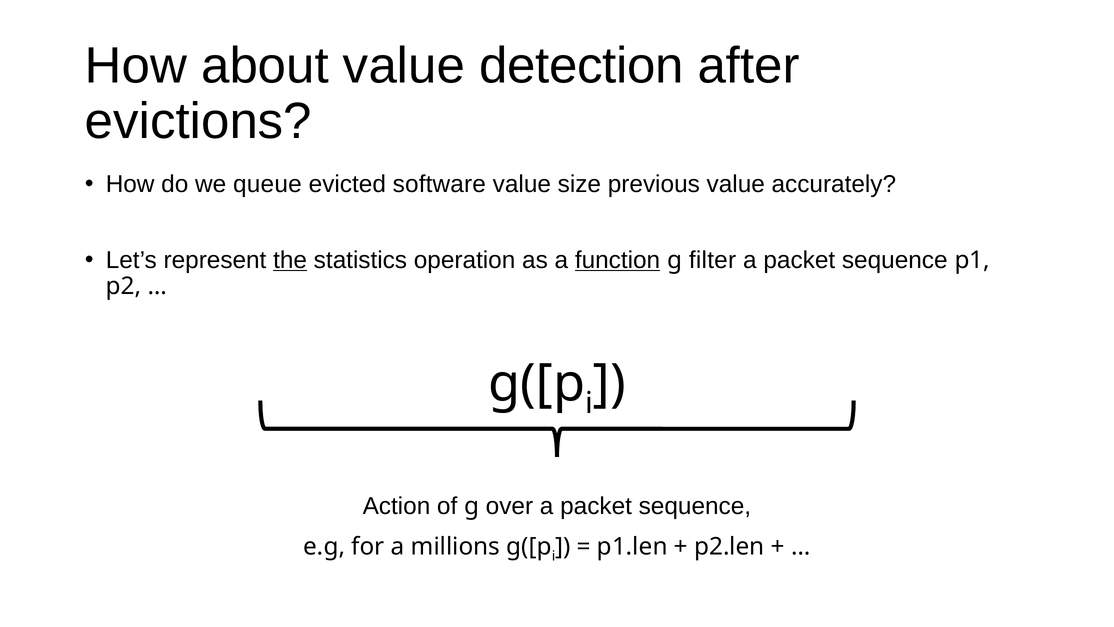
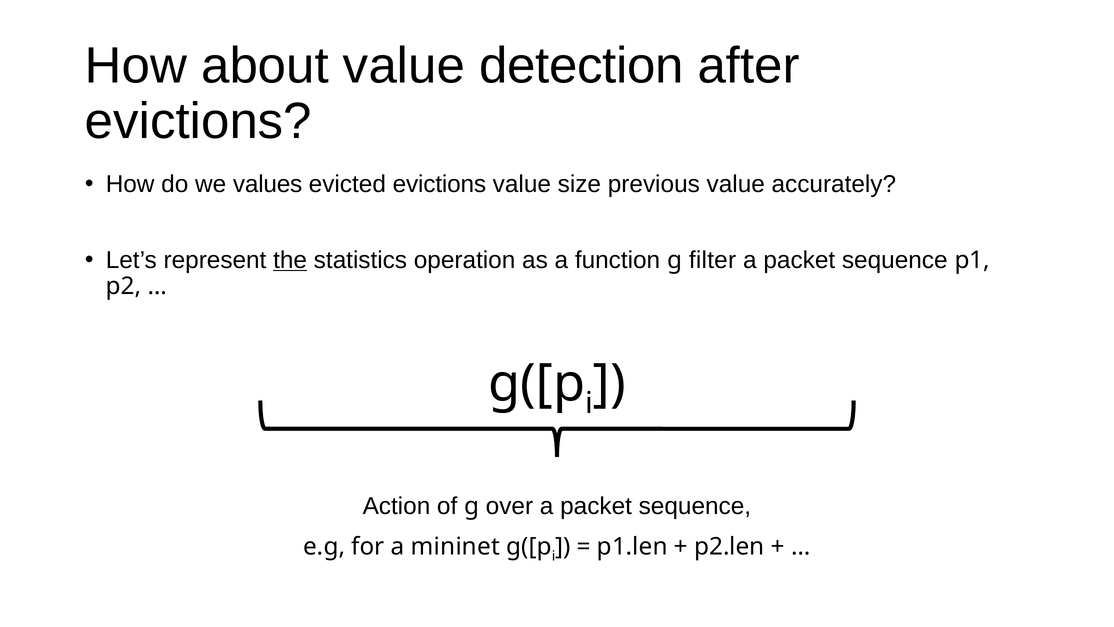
queue: queue -> values
evicted software: software -> evictions
function underline: present -> none
millions: millions -> mininet
